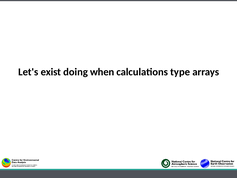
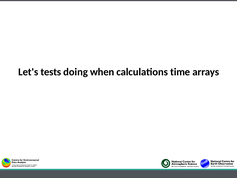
exist: exist -> tests
type: type -> time
